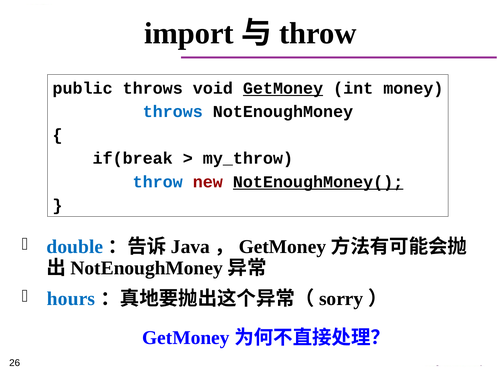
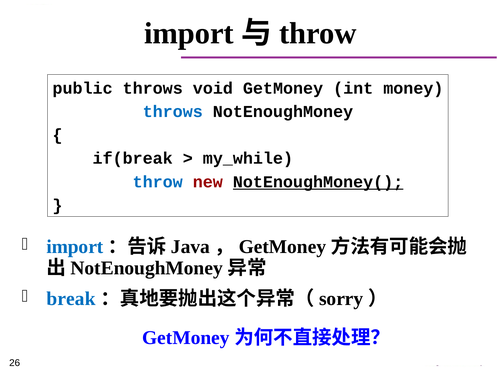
GetMoney at (283, 88) underline: present -> none
my_throw: my_throw -> my_while
double at (75, 247): double -> import
hours: hours -> break
